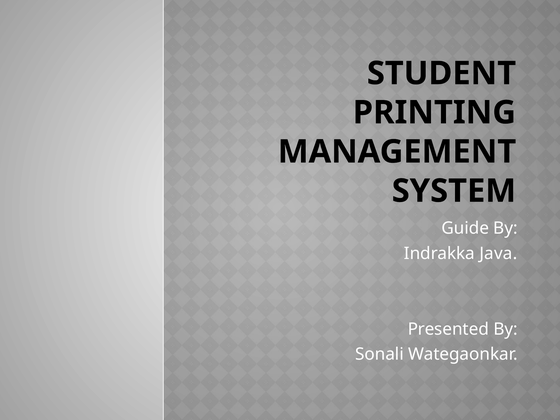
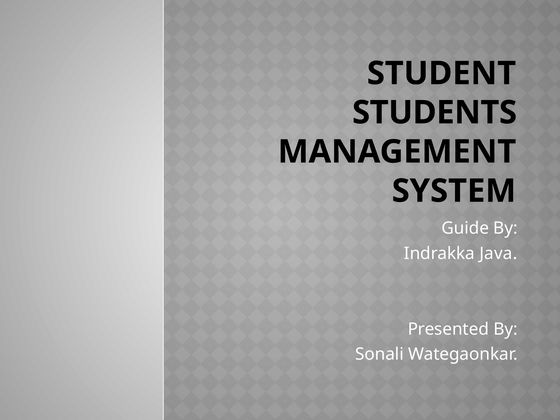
PRINTING: PRINTING -> STUDENTS
